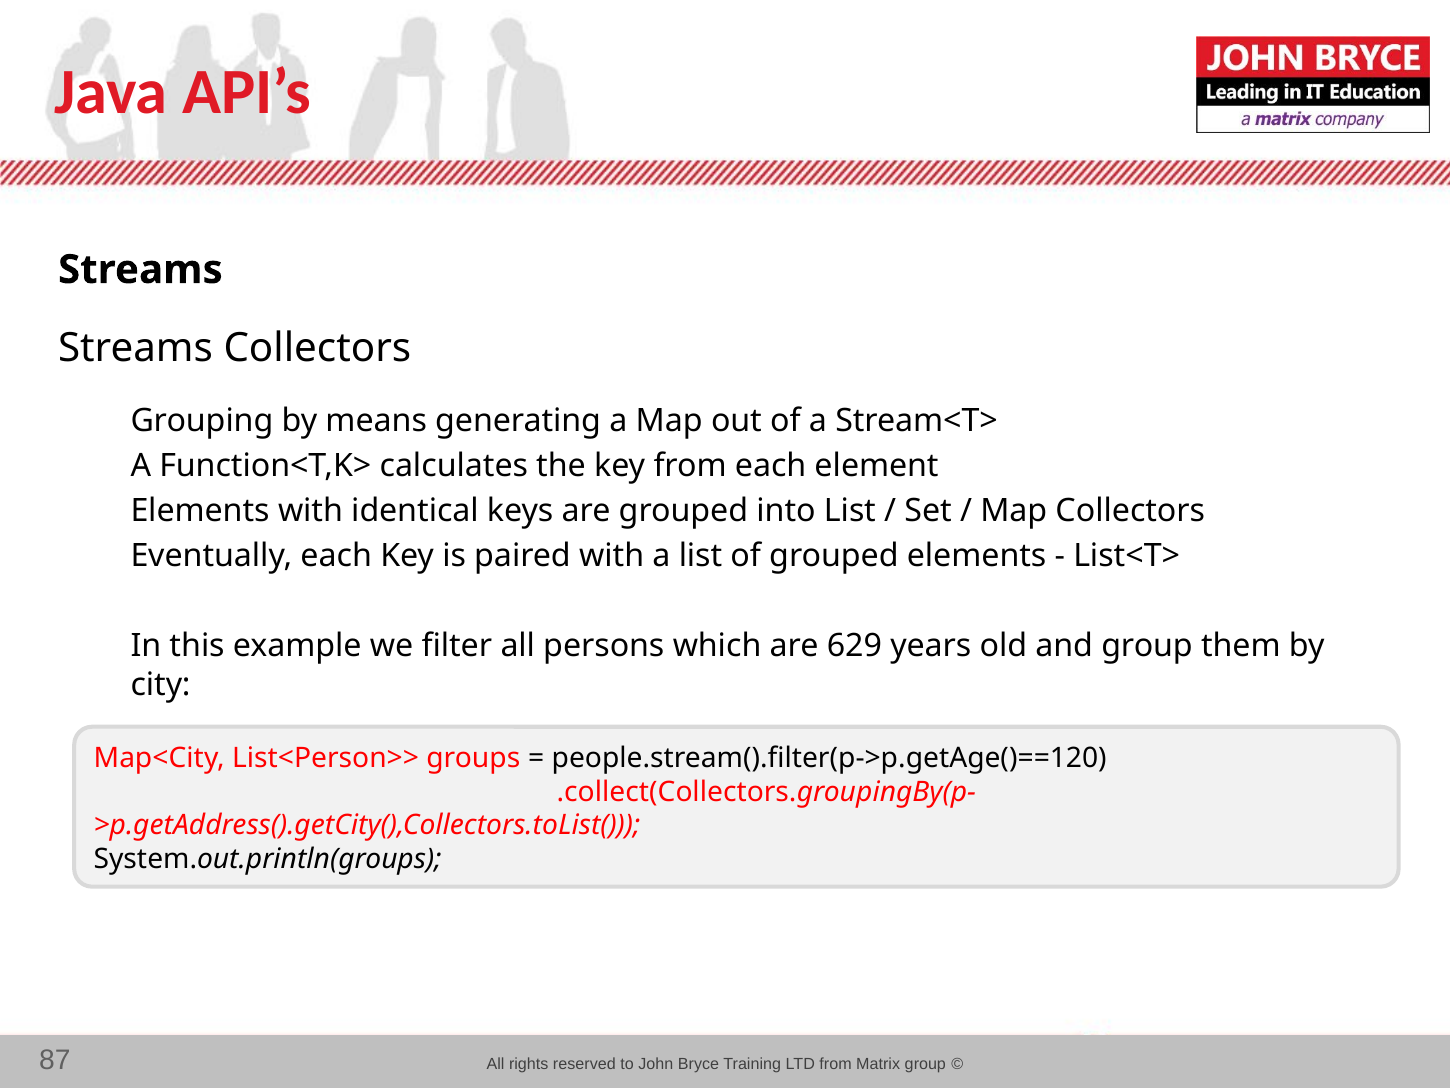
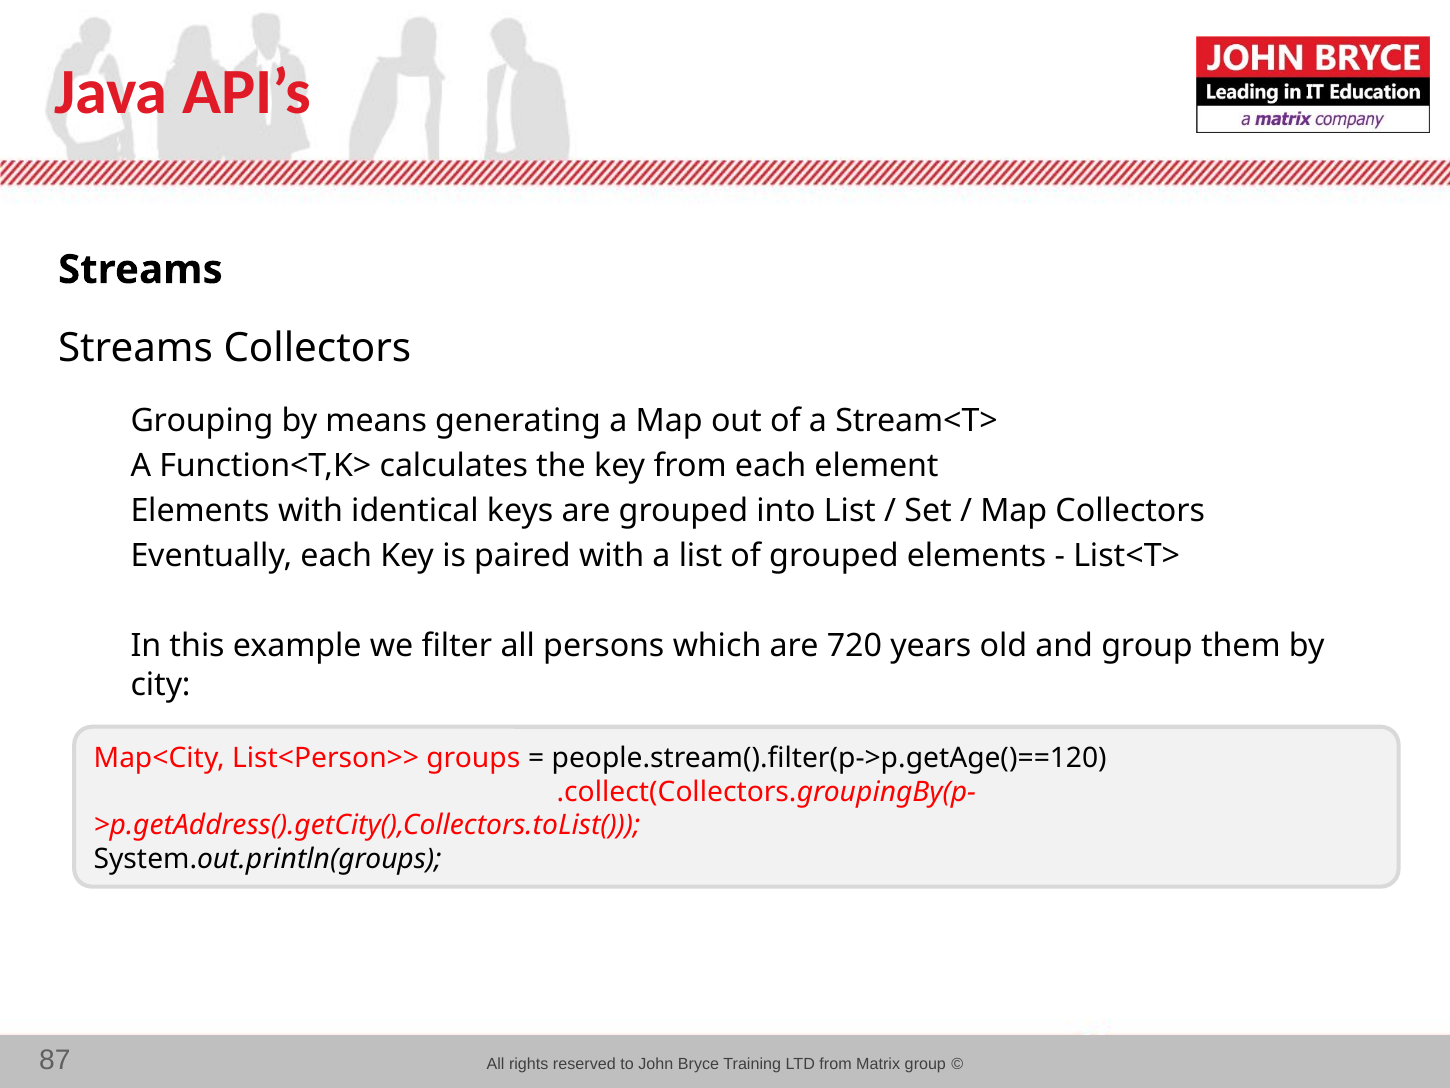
629: 629 -> 720
